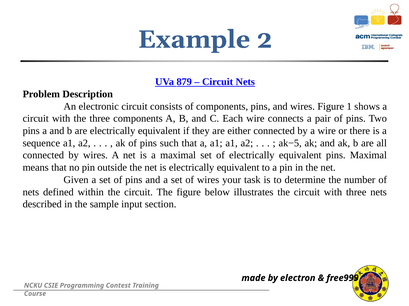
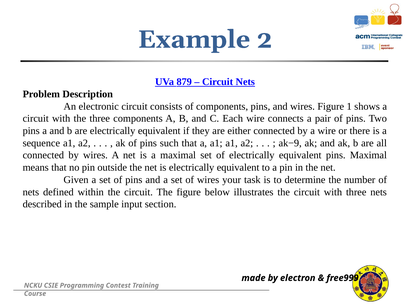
ak−5: ak−5 -> ak−9
